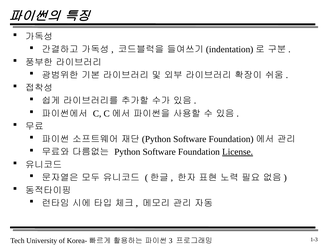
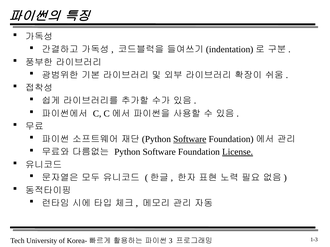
Software at (190, 139) underline: none -> present
